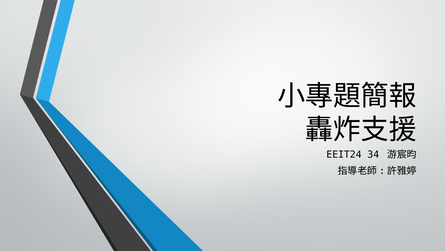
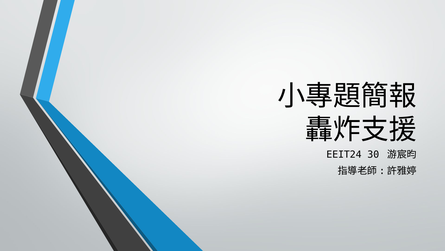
34: 34 -> 30
